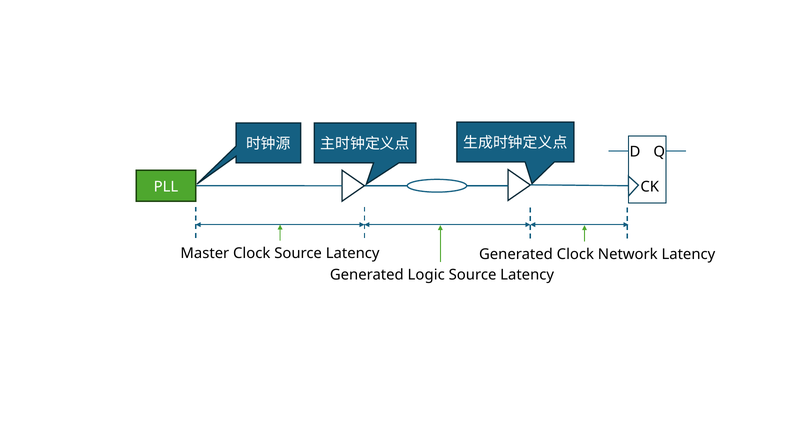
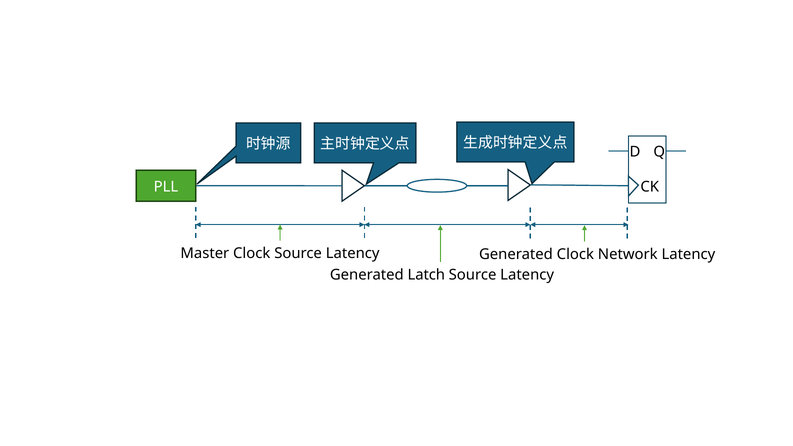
Logic: Logic -> Latch
